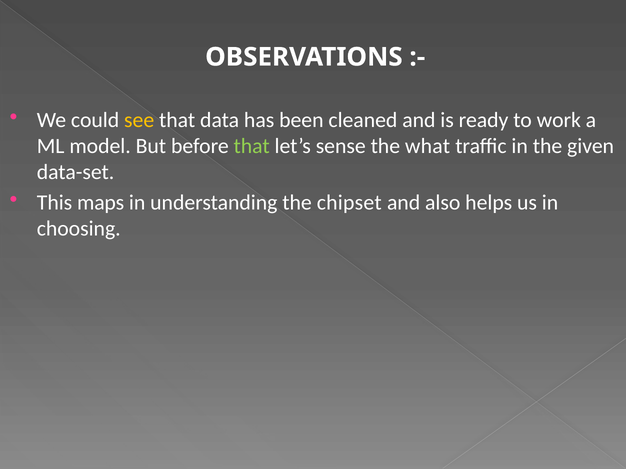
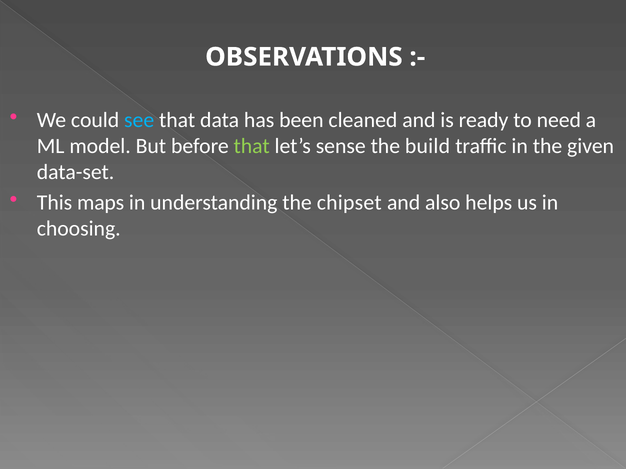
see colour: yellow -> light blue
work: work -> need
what: what -> build
